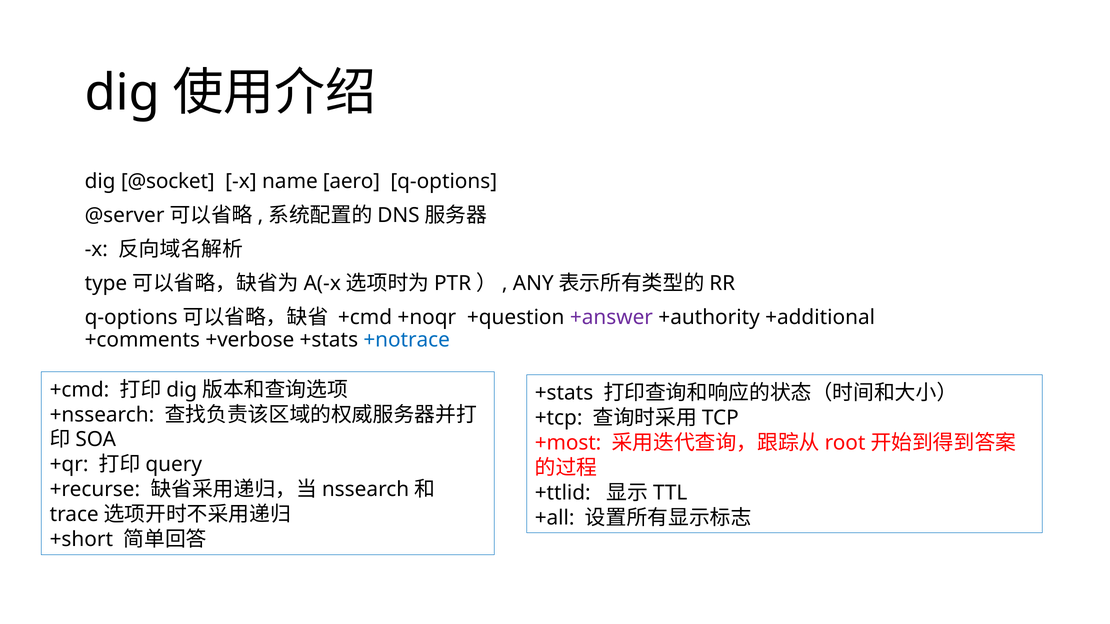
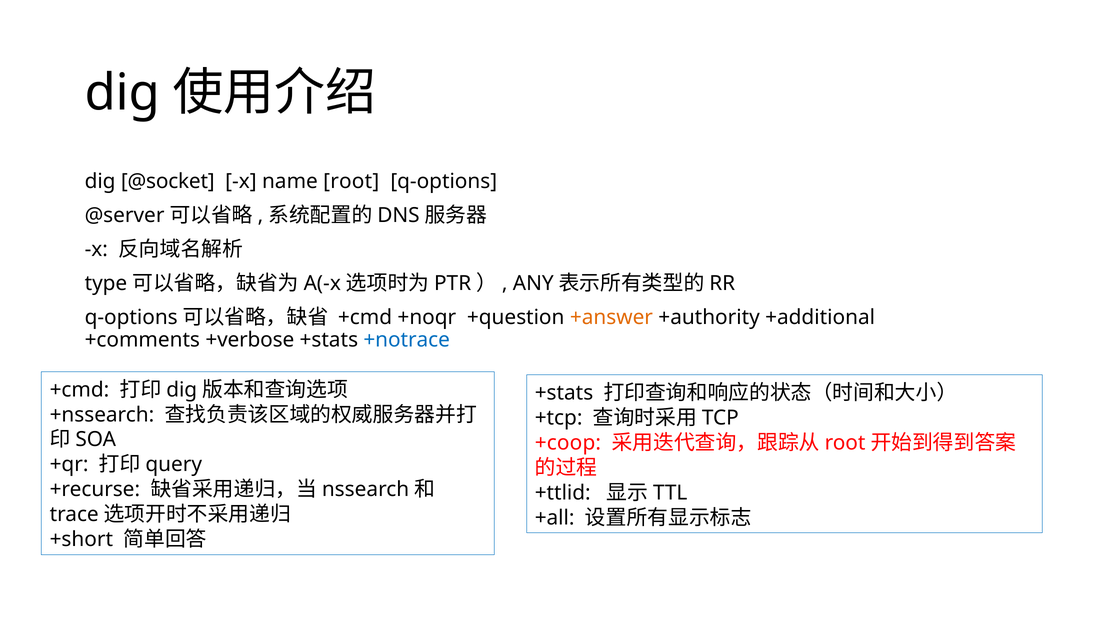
aero: aero -> root
+answer colour: purple -> orange
+most: +most -> +coop
